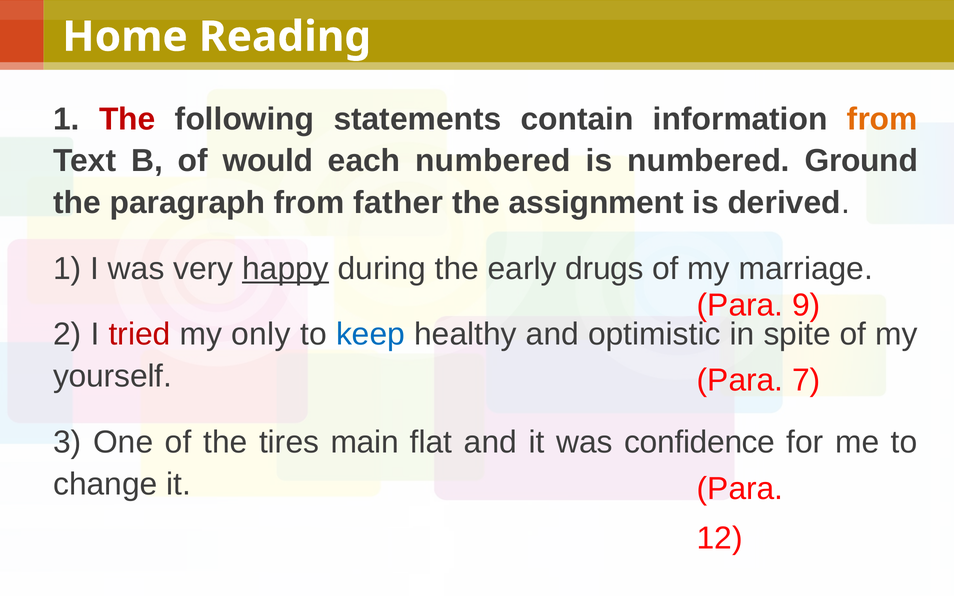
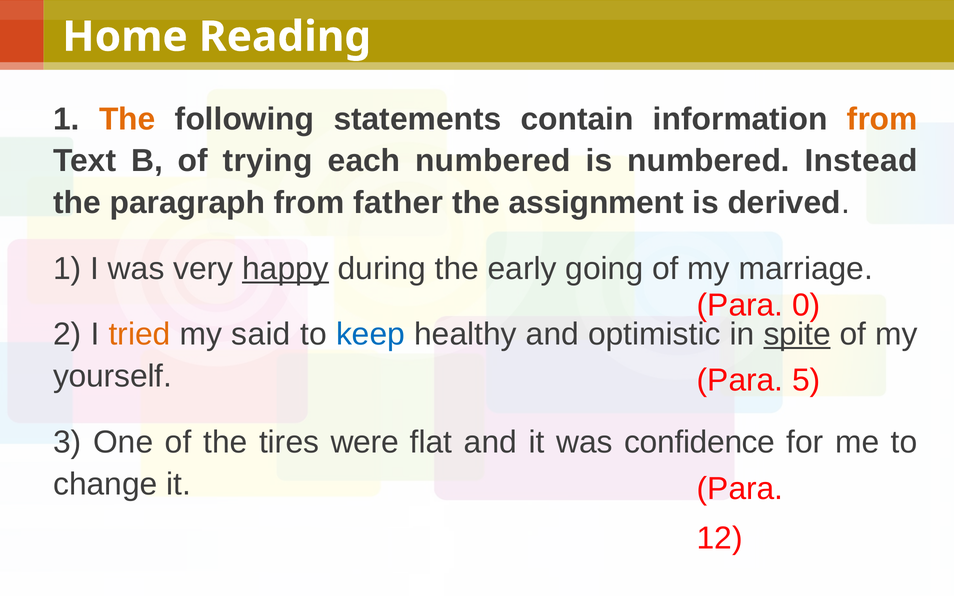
The at (127, 119) colour: red -> orange
would: would -> trying
Ground: Ground -> Instead
drugs: drugs -> going
9: 9 -> 0
tried colour: red -> orange
only: only -> said
spite underline: none -> present
7: 7 -> 5
main: main -> were
